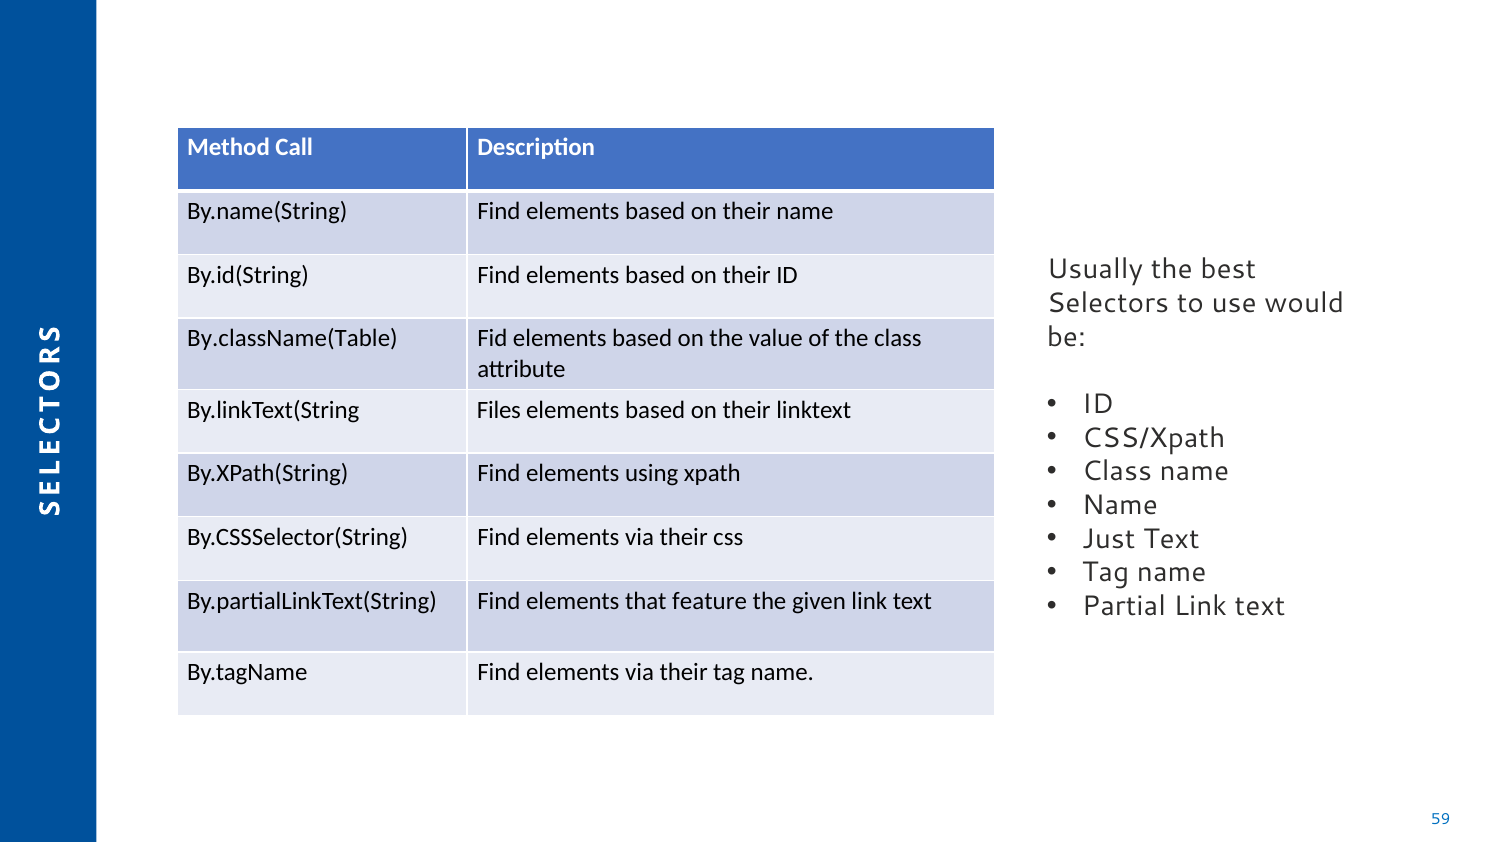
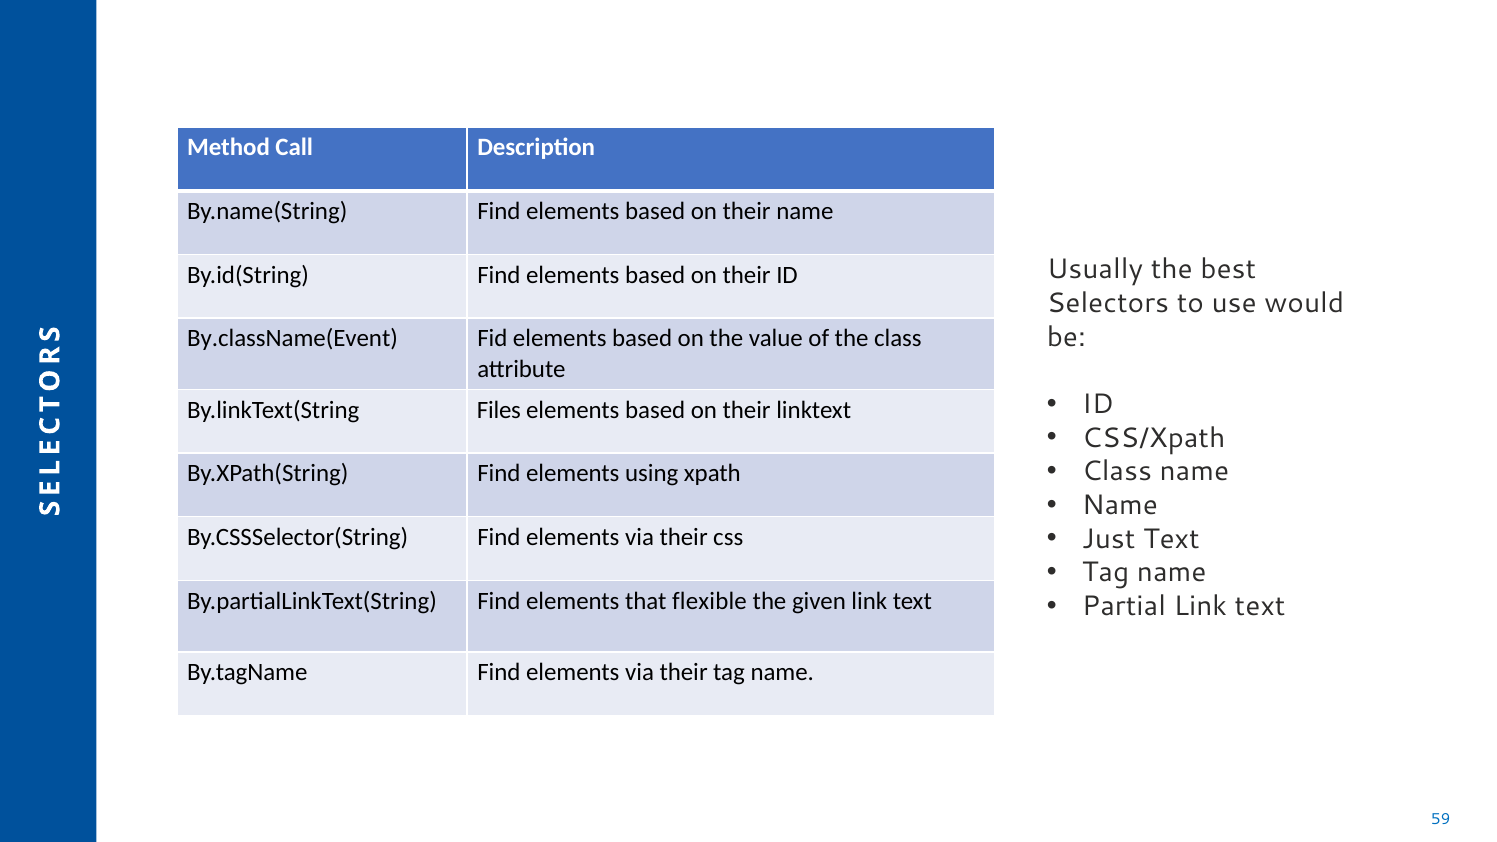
By.className(Table: By.className(Table -> By.className(Event
feature: feature -> flexible
